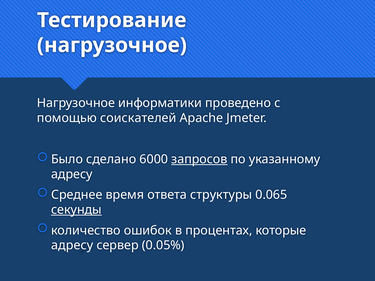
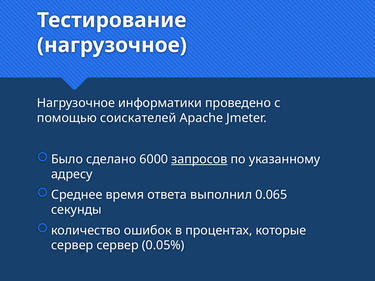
структуры: структуры -> выполнил
секунды underline: present -> none
адресу at (72, 246): адресу -> сервер
